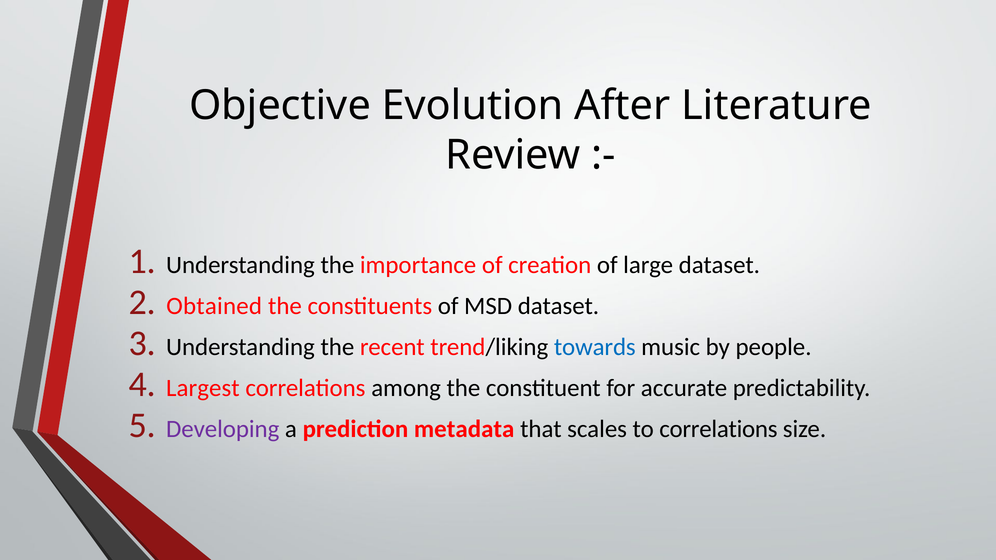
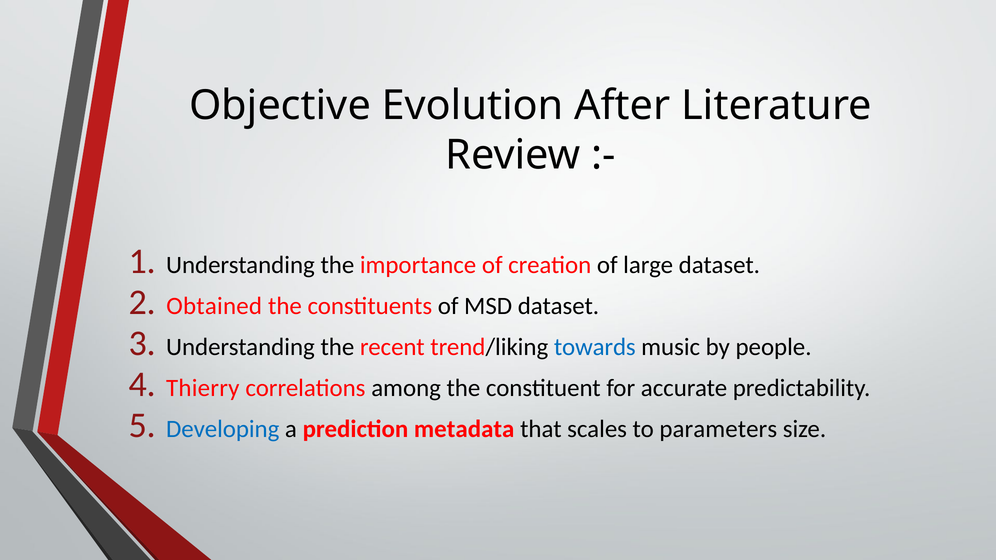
Largest: Largest -> Thierry
Developing colour: purple -> blue
to correlations: correlations -> parameters
